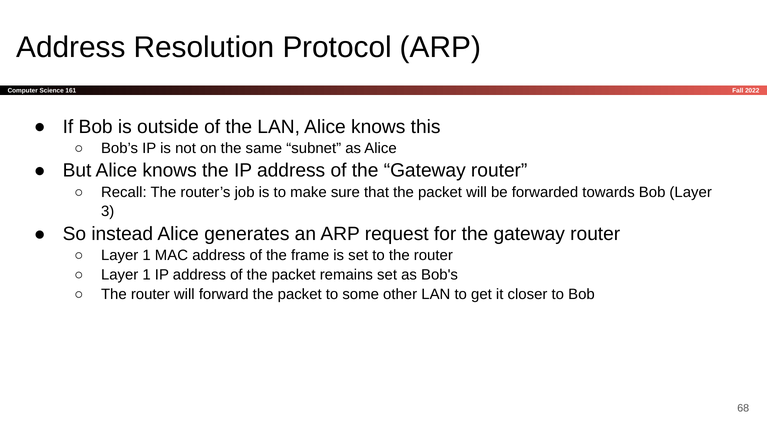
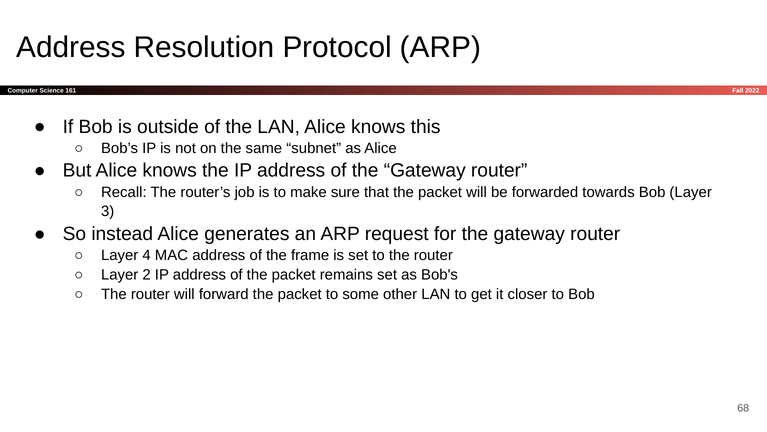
1 at (147, 255): 1 -> 4
1 at (147, 274): 1 -> 2
